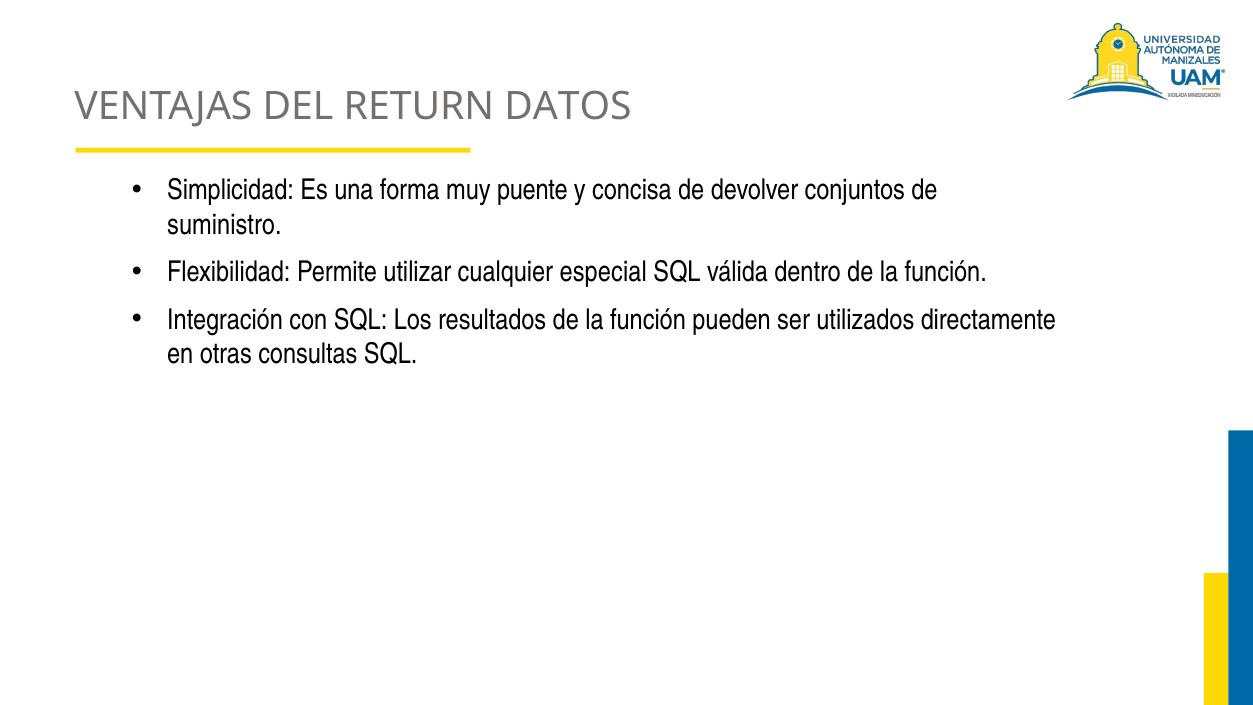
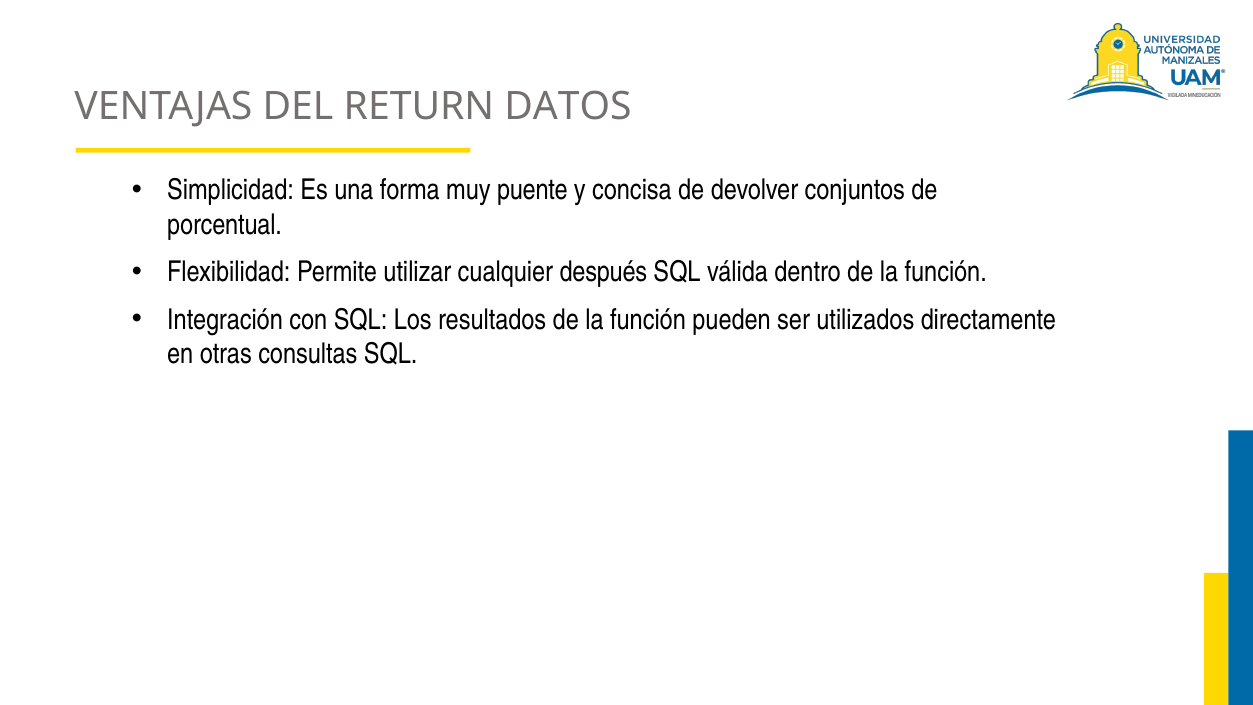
suministro: suministro -> porcentual
especial: especial -> después
